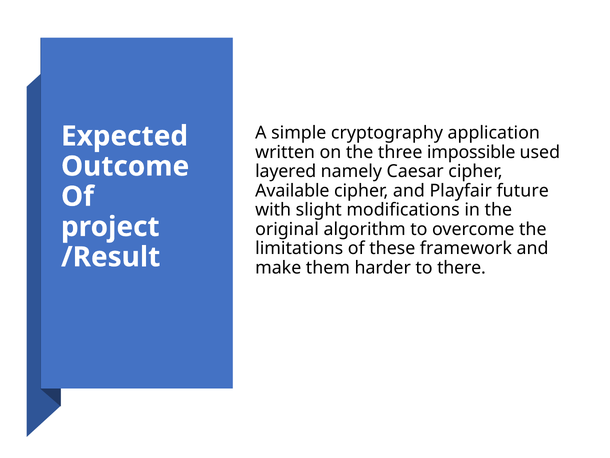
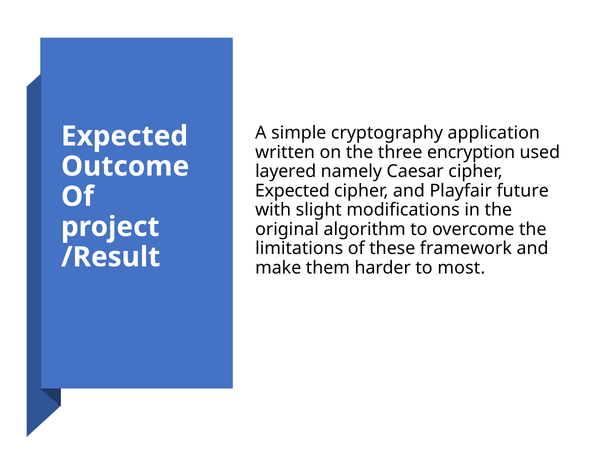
impossible: impossible -> encryption
Available at (292, 191): Available -> Expected
there: there -> most
